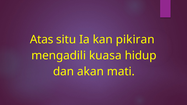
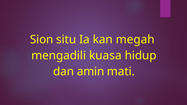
Atas: Atas -> Sion
pikiran: pikiran -> megah
akan: akan -> amin
